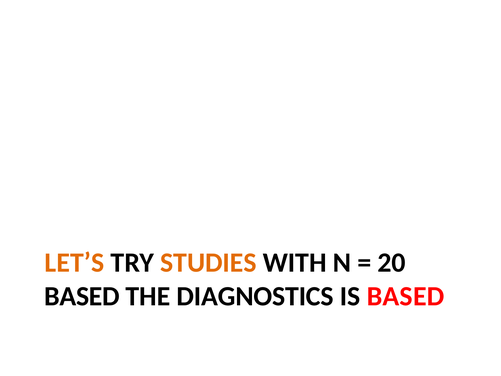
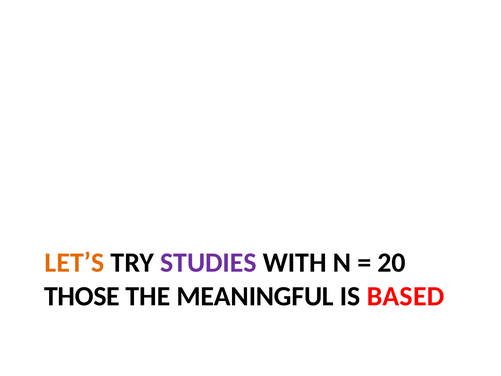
STUDIES colour: orange -> purple
BASED at (82, 296): BASED -> THOSE
DIAGNOSTICS: DIAGNOSTICS -> MEANINGFUL
